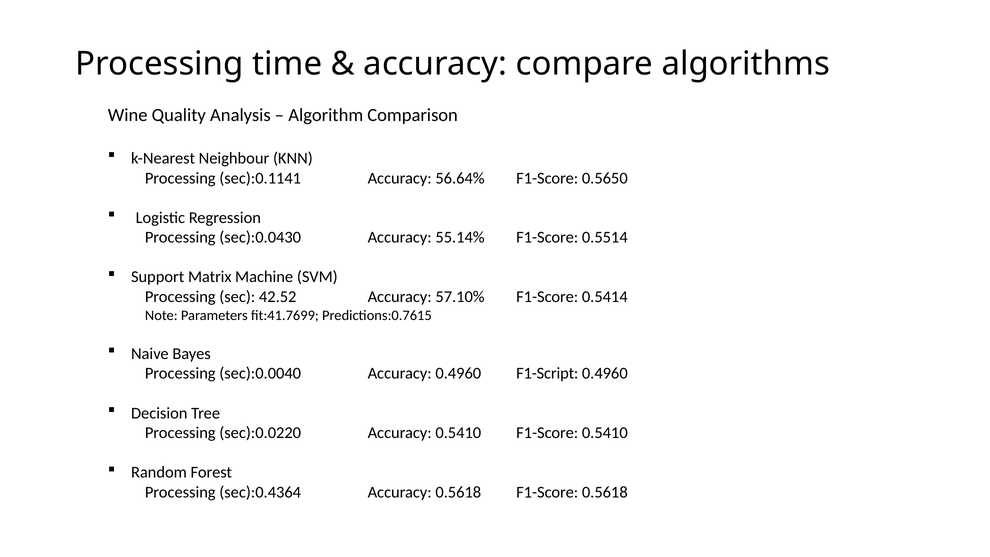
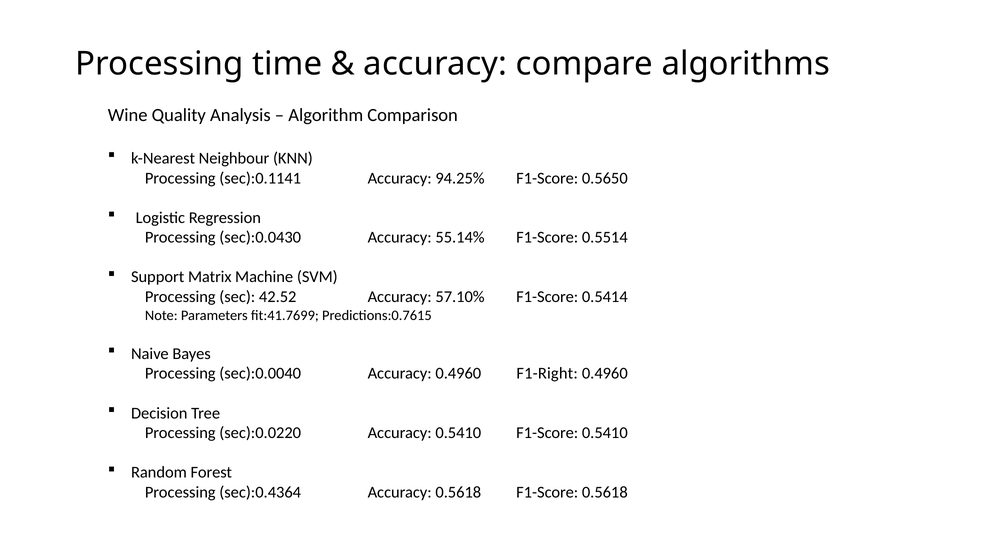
56.64%: 56.64% -> 94.25%
F1-Script: F1-Script -> F1-Right
